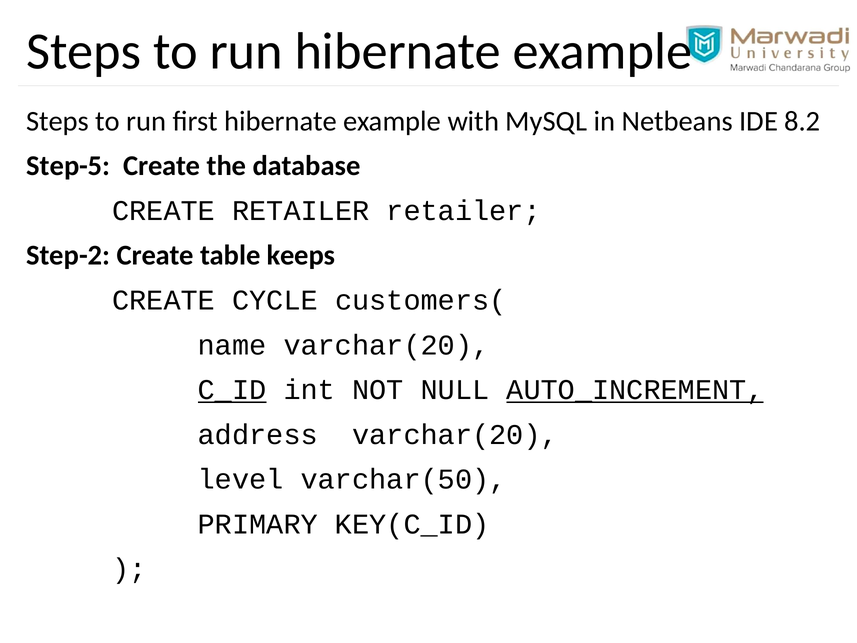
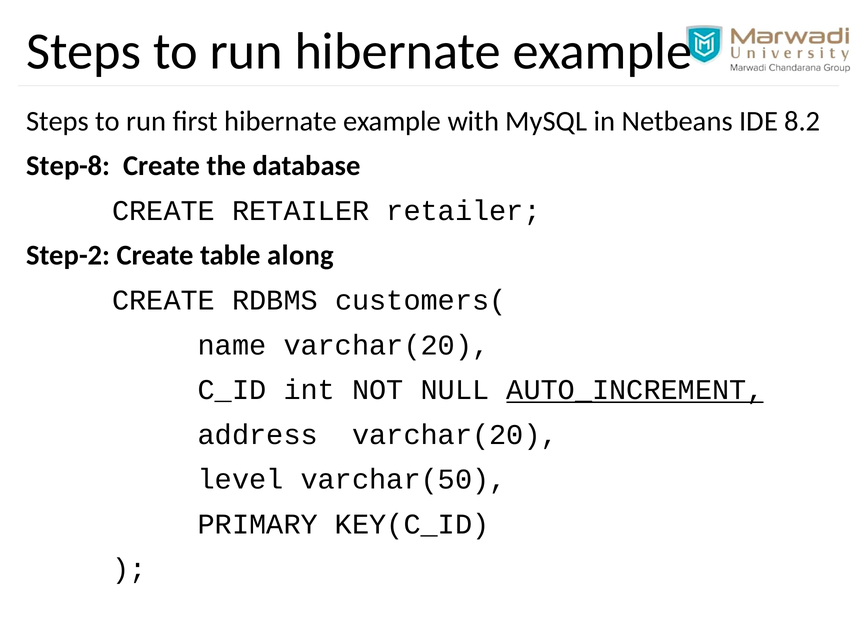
Step-5: Step-5 -> Step-8
keeps: keeps -> along
CYCLE: CYCLE -> RDBMS
C_ID underline: present -> none
